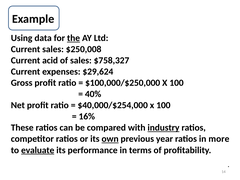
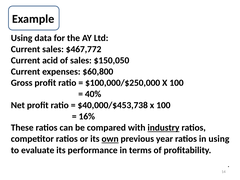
the underline: present -> none
$250,008: $250,008 -> $467,772
$758,327: $758,327 -> $150,050
$29,624: $29,624 -> $60,800
$40,000/$254,000: $40,000/$254,000 -> $40,000/$453,738
in more: more -> using
evaluate underline: present -> none
